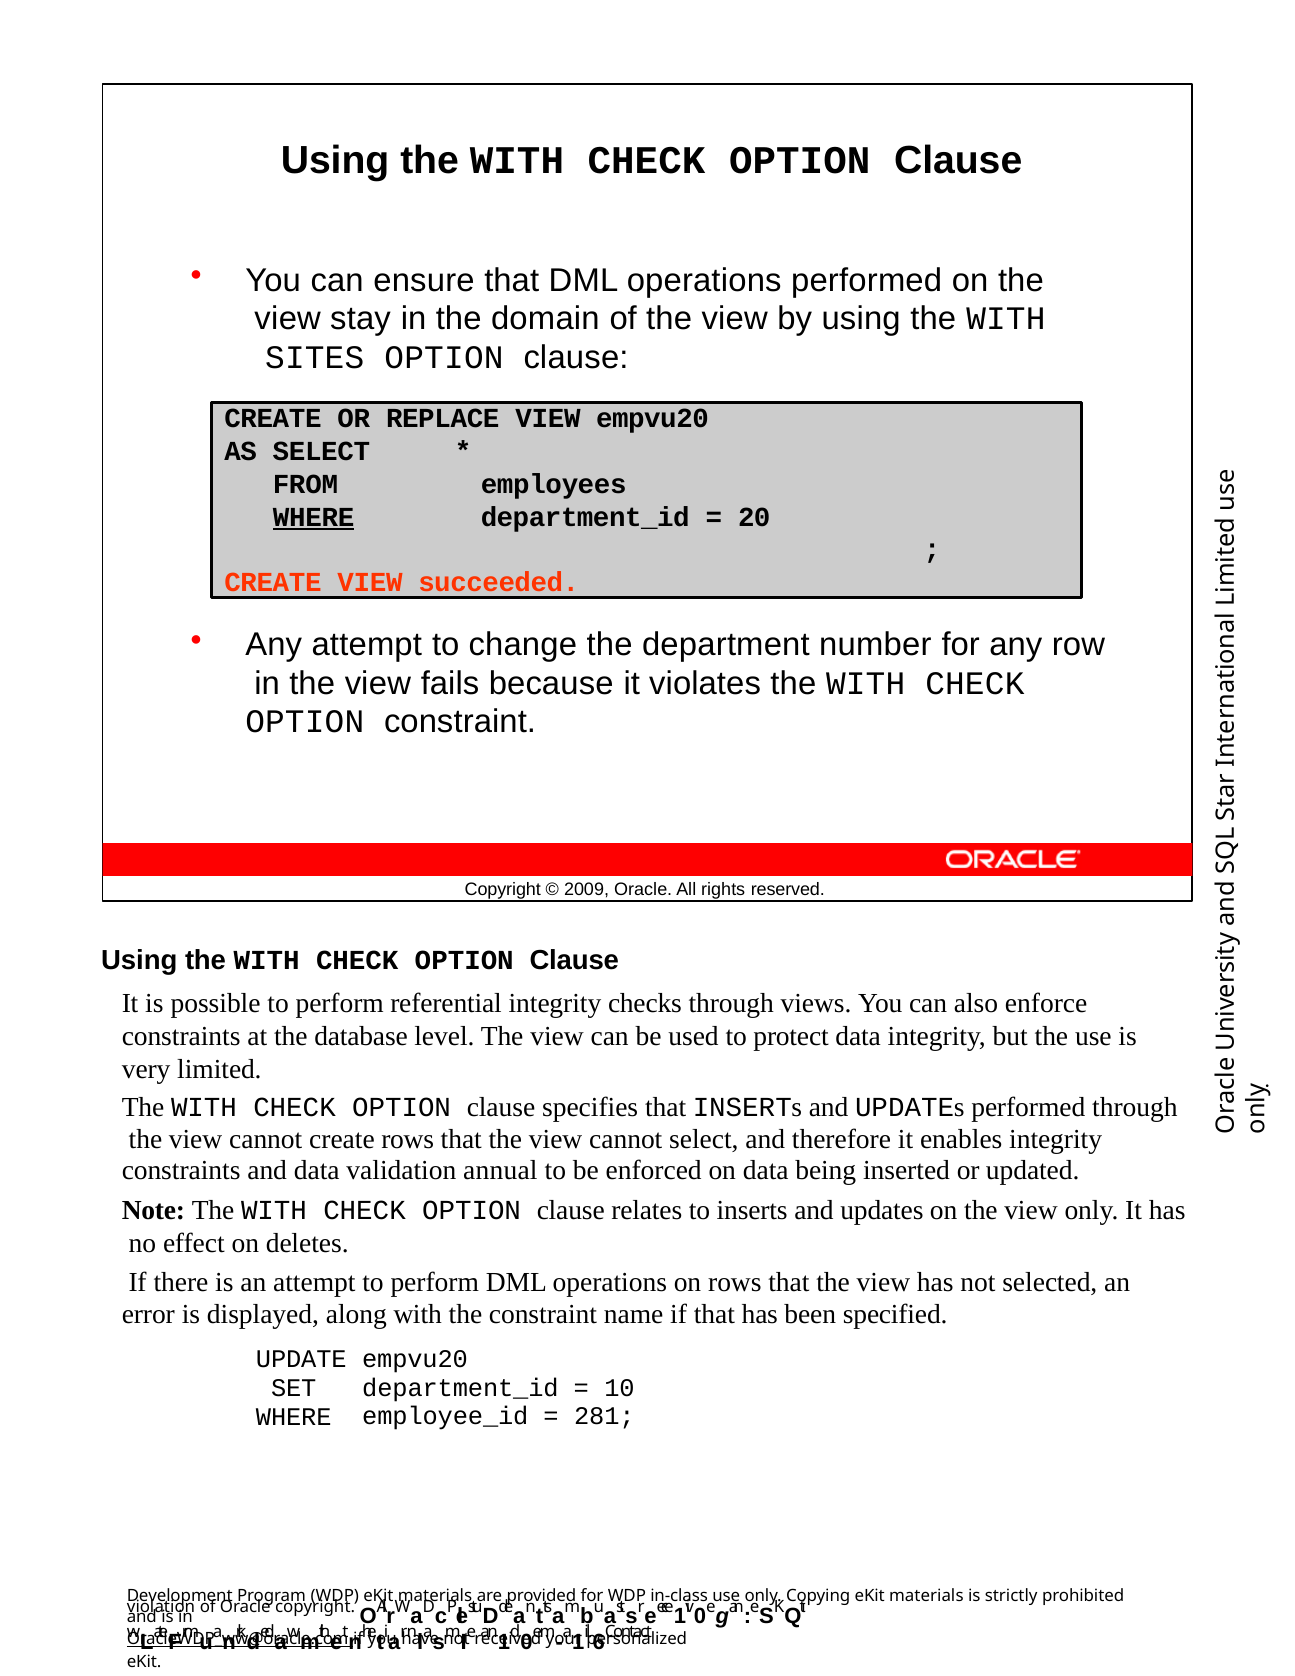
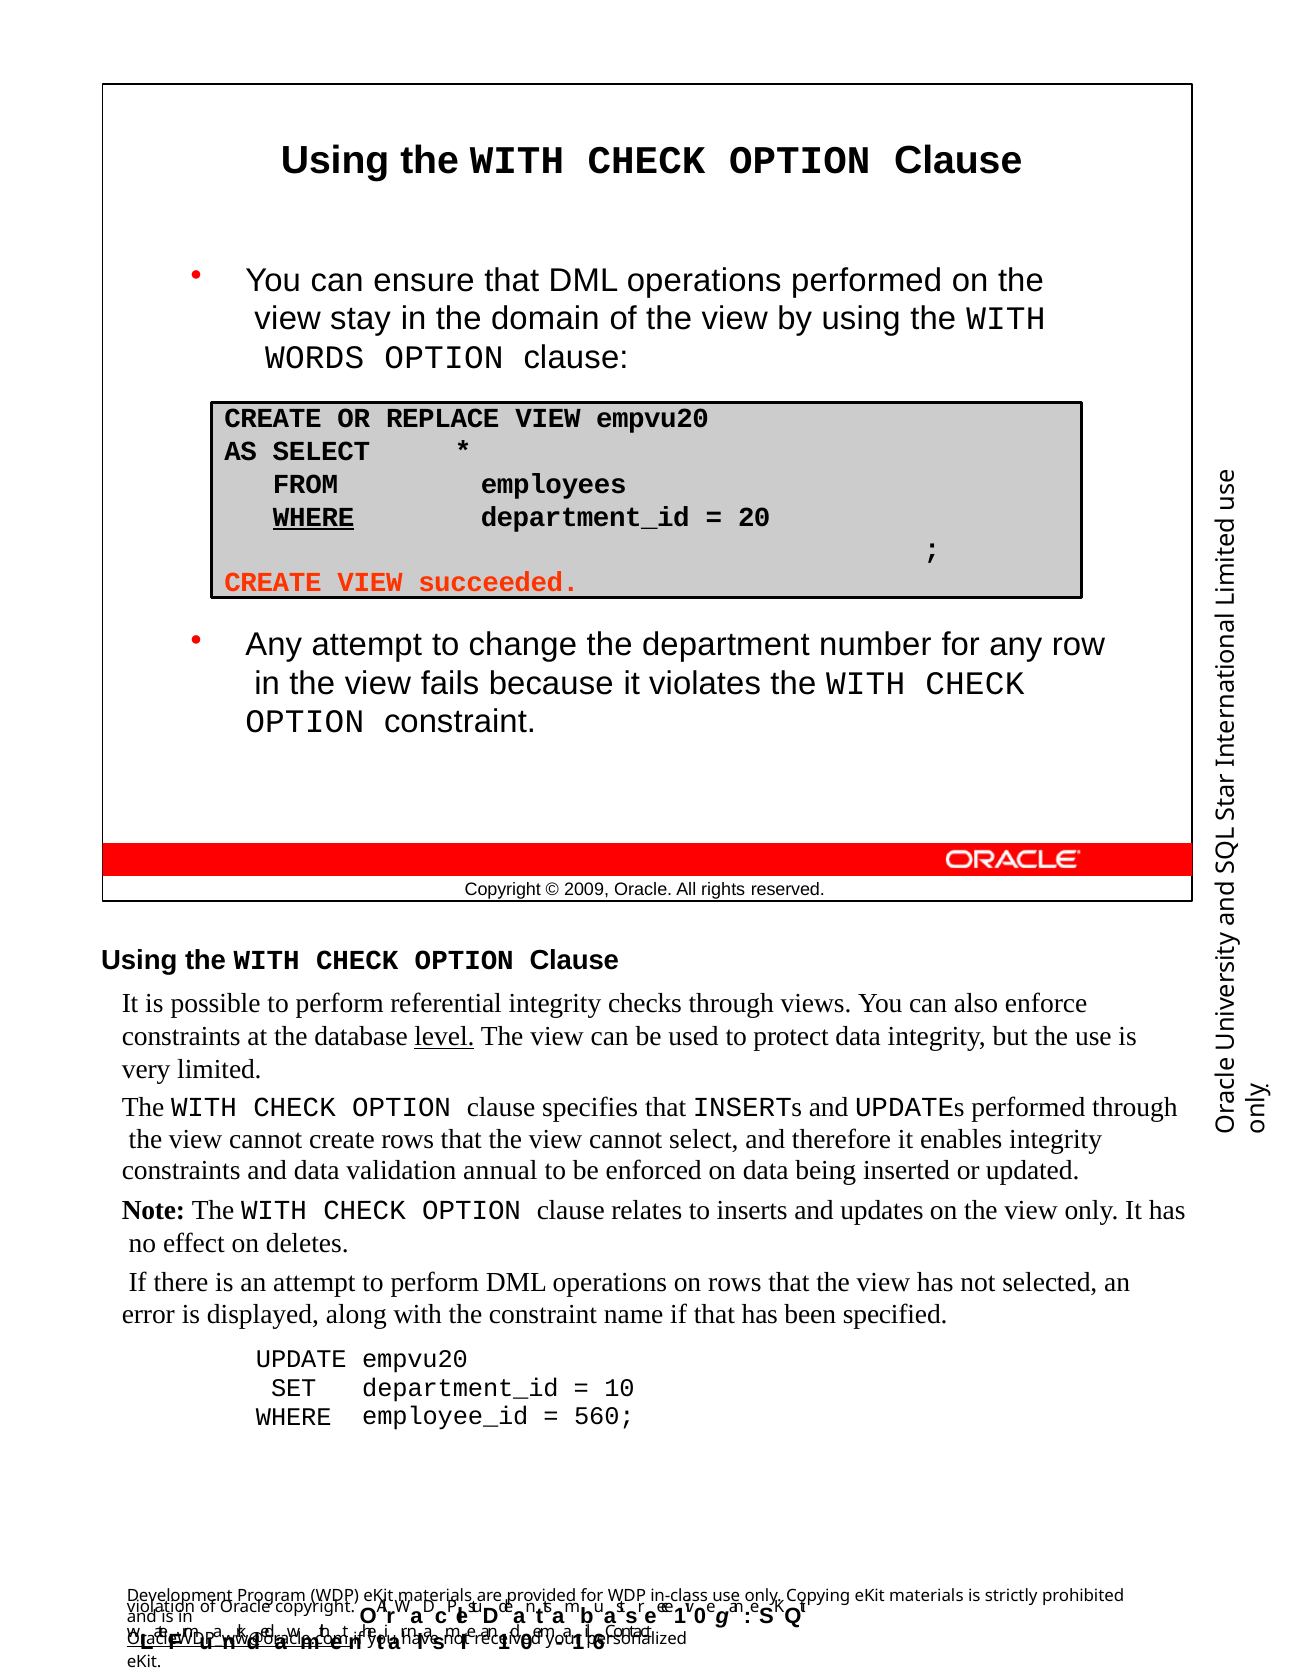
SITES: SITES -> WORDS
level underline: none -> present
281: 281 -> 560
